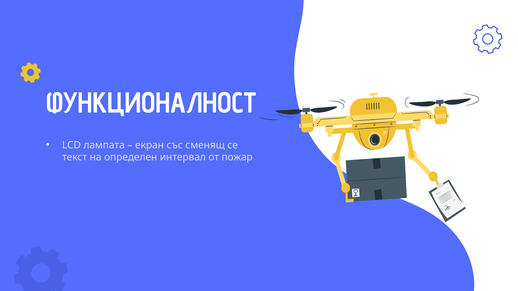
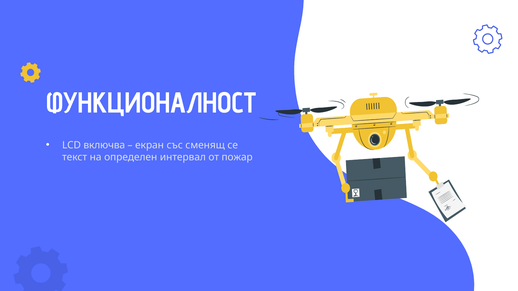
лампата: лампата -> включва
